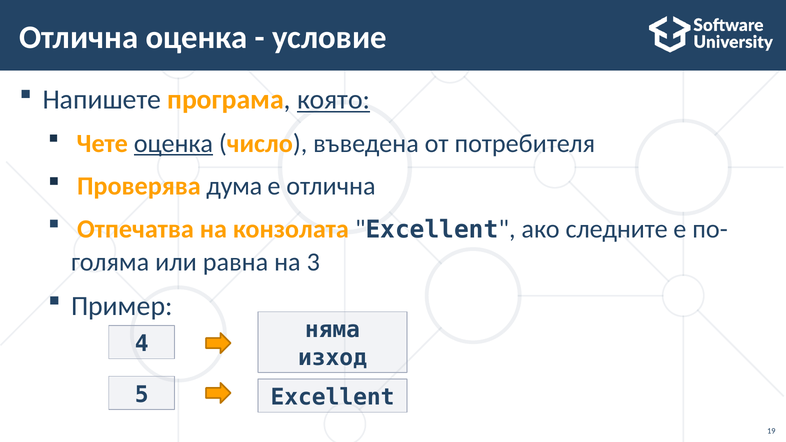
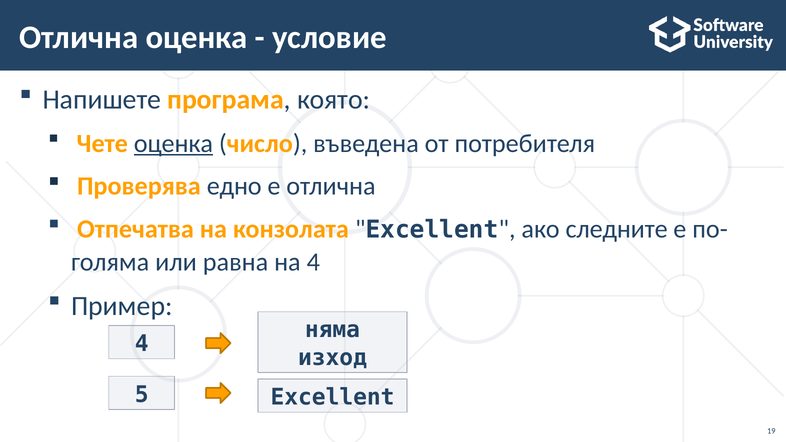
която underline: present -> none
дума: дума -> едно
на 3: 3 -> 4
